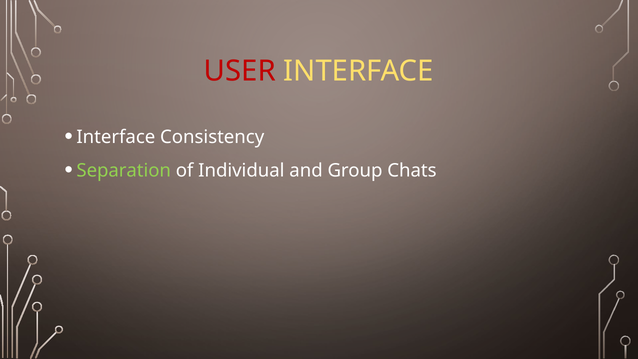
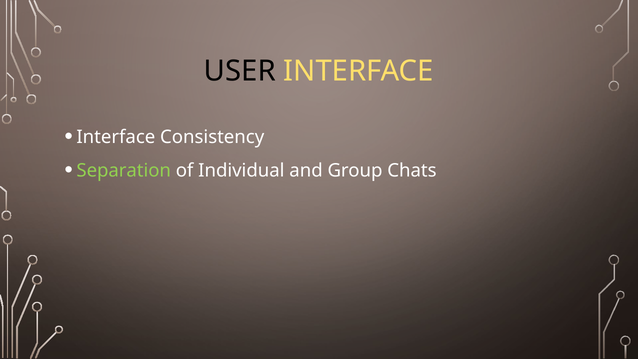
USER colour: red -> black
